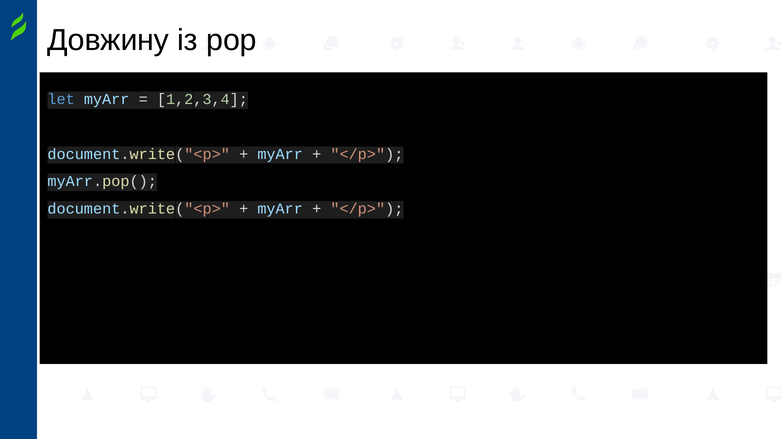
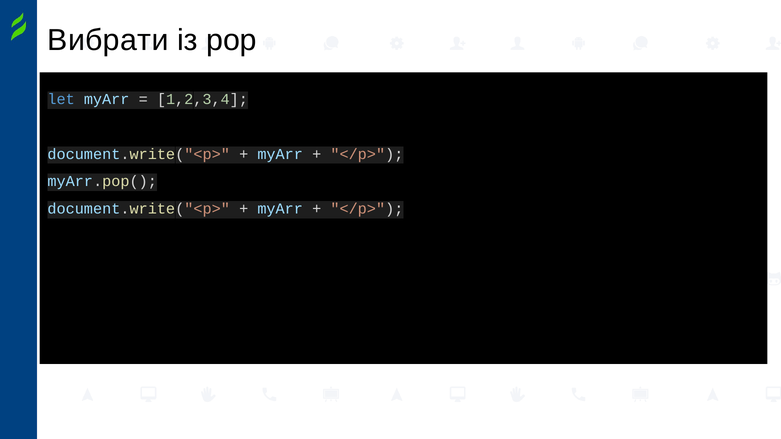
Довжину: Довжину -> Вибрати
